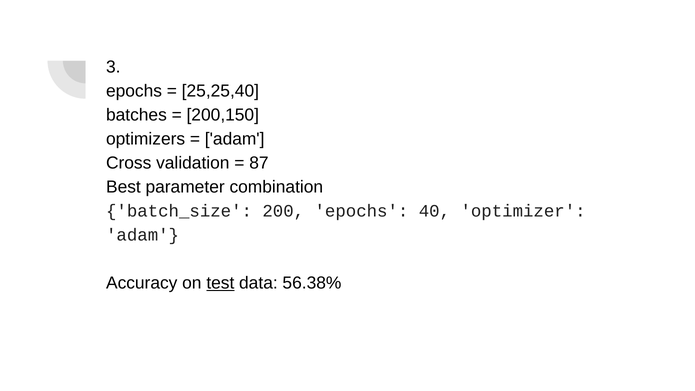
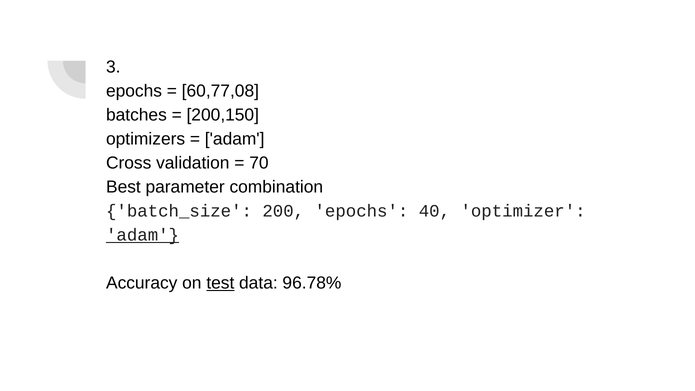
25,25,40: 25,25,40 -> 60,77,08
87: 87 -> 70
adam at (143, 235) underline: none -> present
56.38%: 56.38% -> 96.78%
